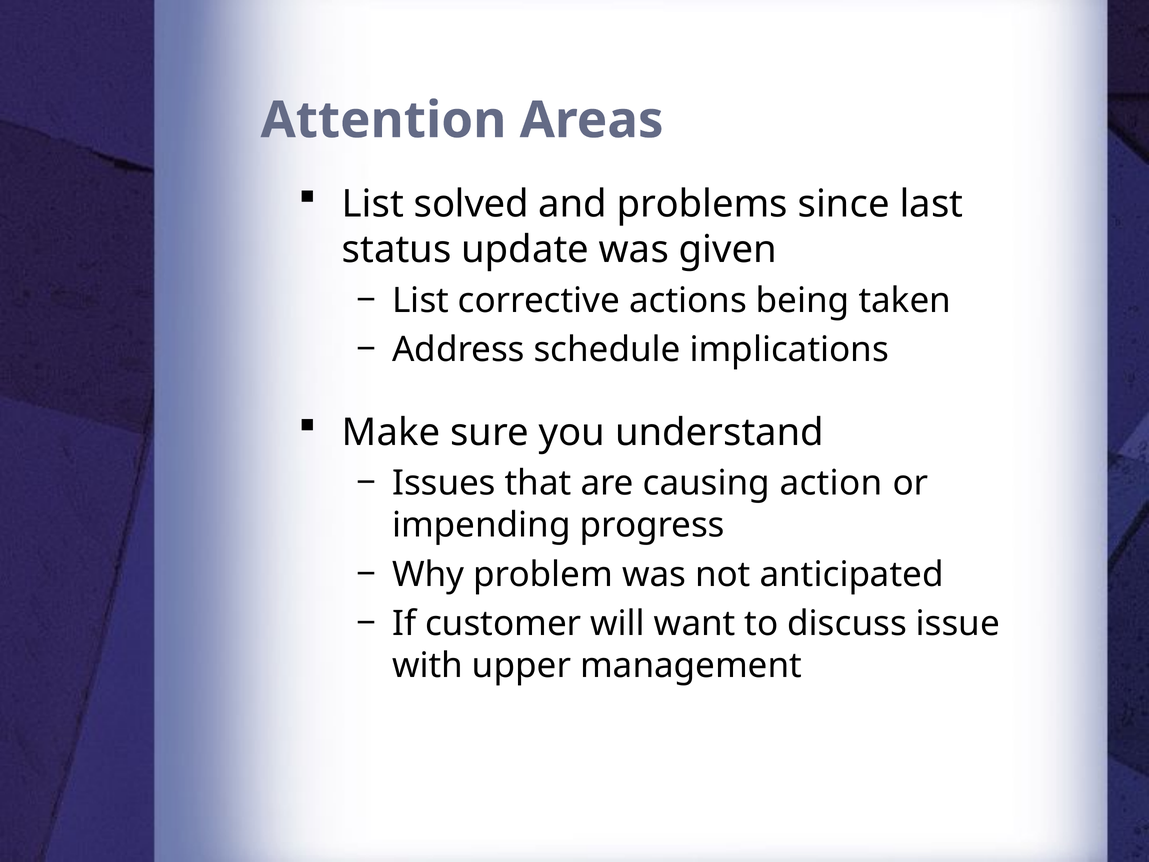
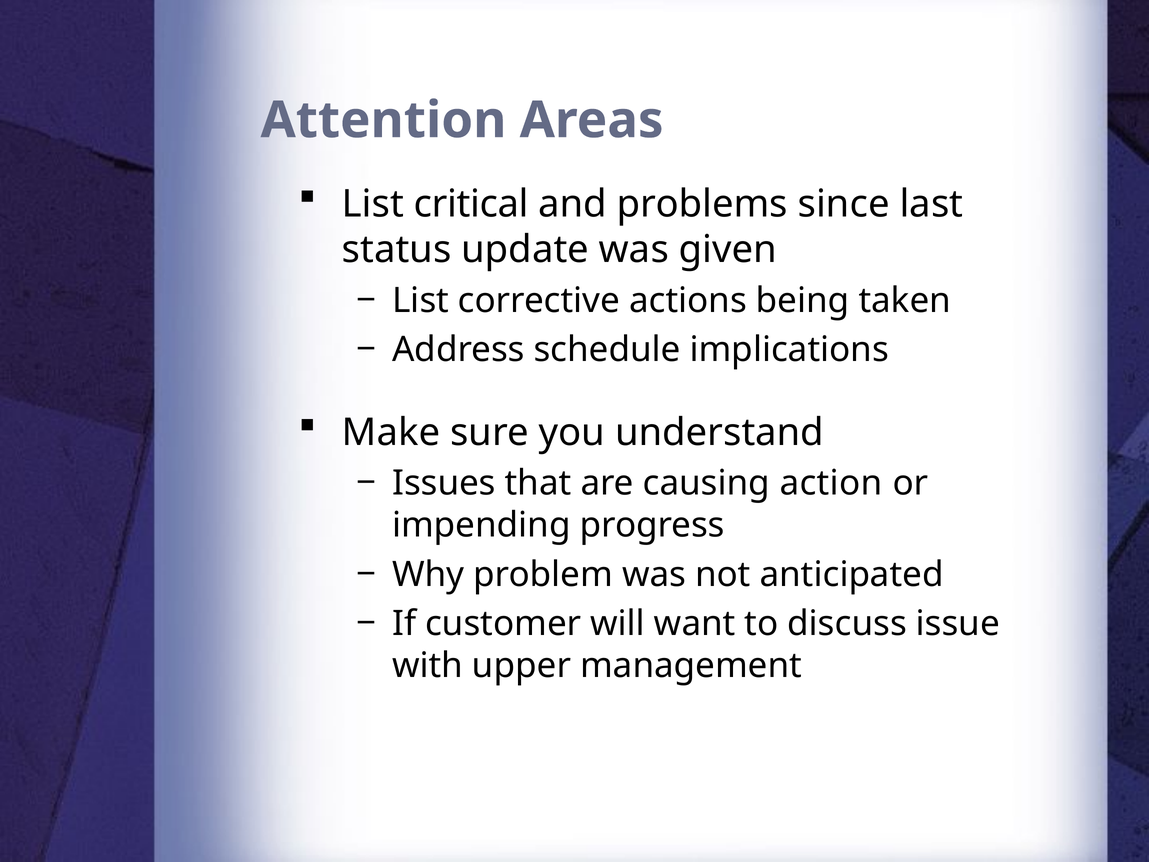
solved: solved -> critical
